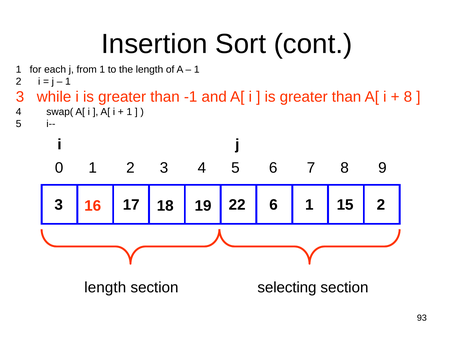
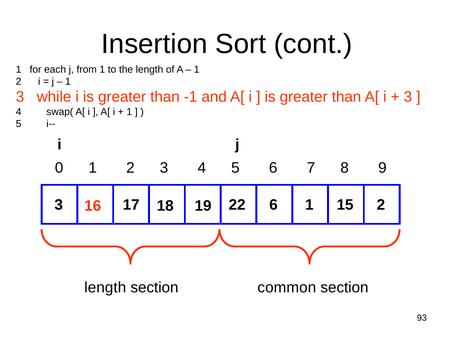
8 at (408, 97): 8 -> 3
selecting: selecting -> common
